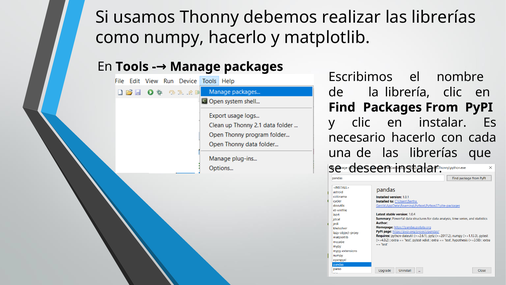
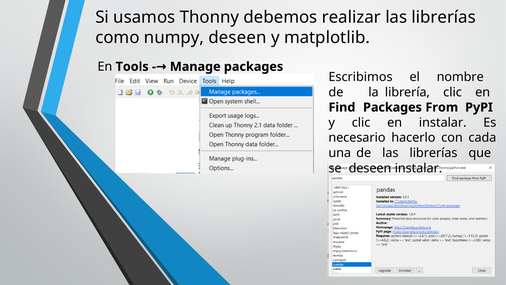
numpy hacerlo: hacerlo -> deseen
